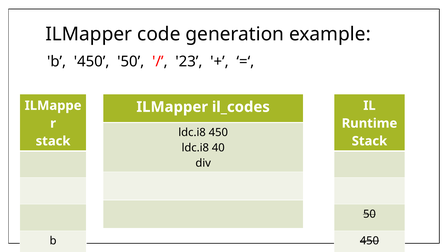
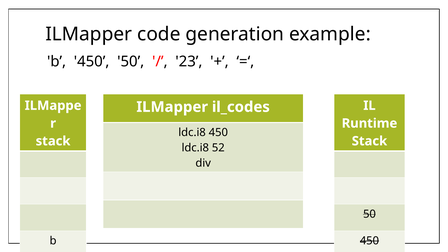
40: 40 -> 52
